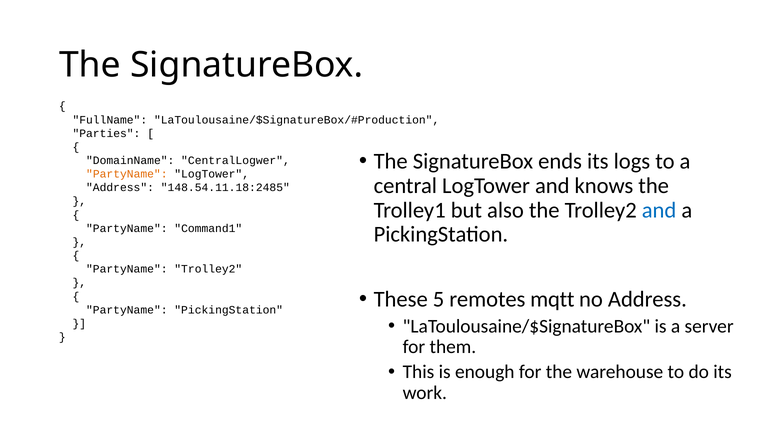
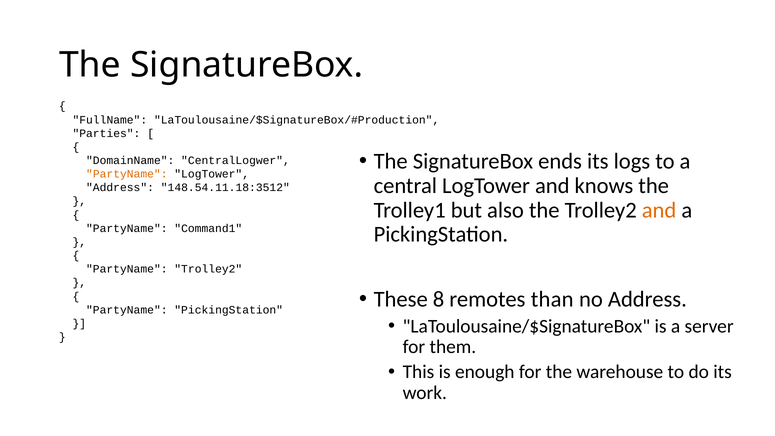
148.54.11.18:2485: 148.54.11.18:2485 -> 148.54.11.18:3512
and at (659, 210) colour: blue -> orange
5: 5 -> 8
mqtt: mqtt -> than
